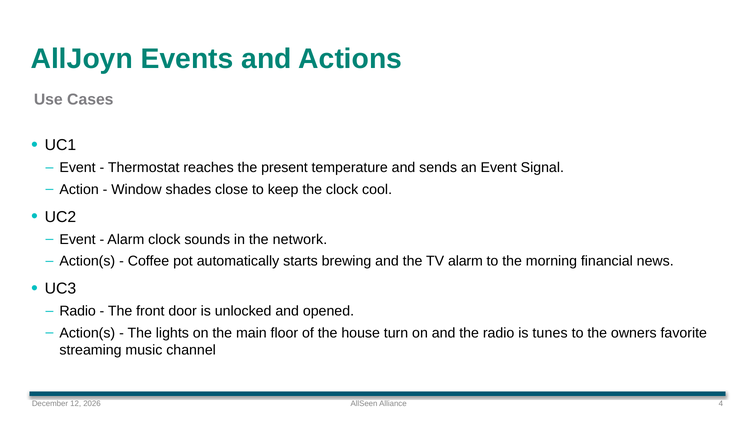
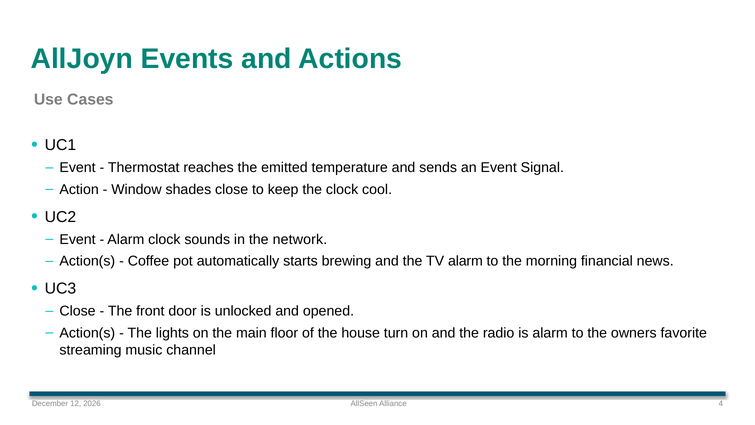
present: present -> emitted
Radio at (78, 311): Radio -> Close
is tunes: tunes -> alarm
